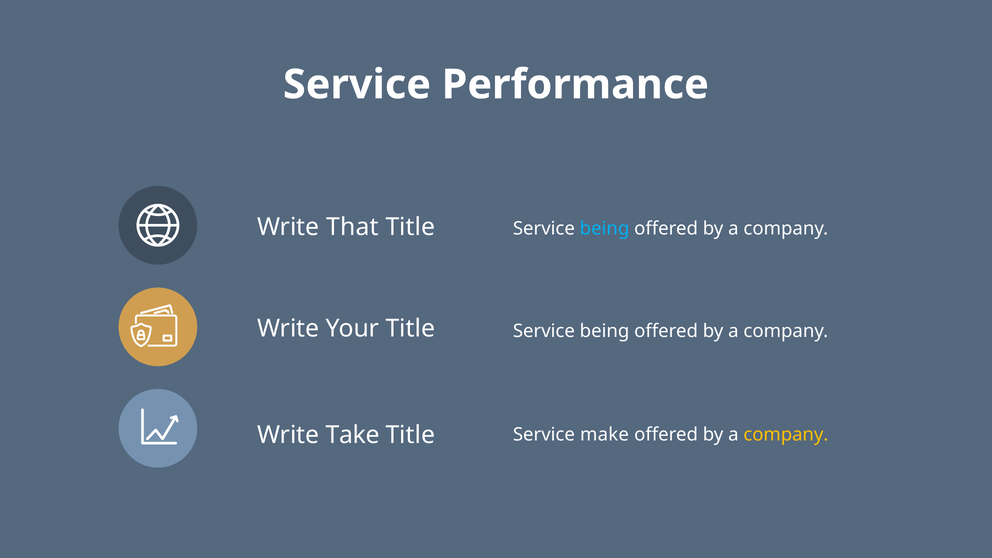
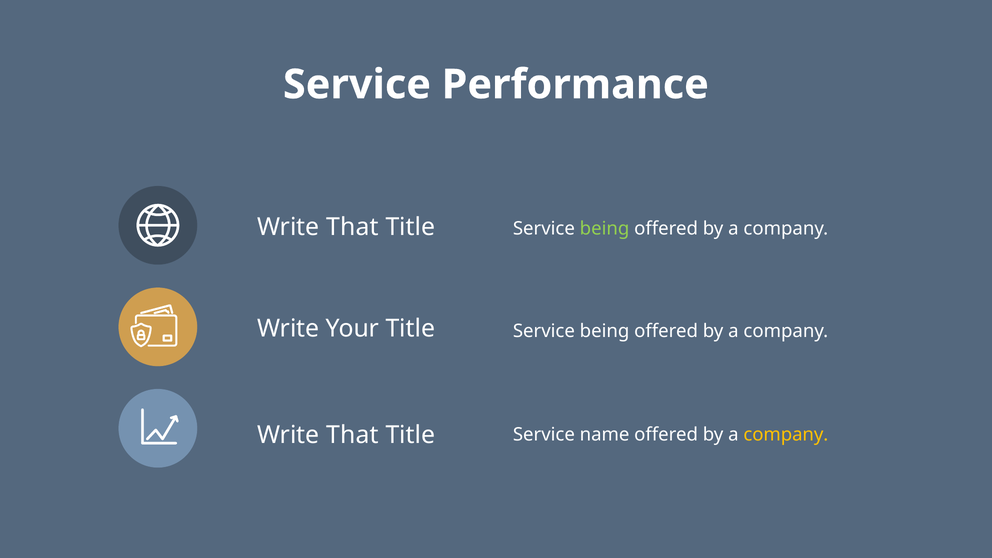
being at (605, 229) colour: light blue -> light green
Take at (353, 435): Take -> That
make: make -> name
